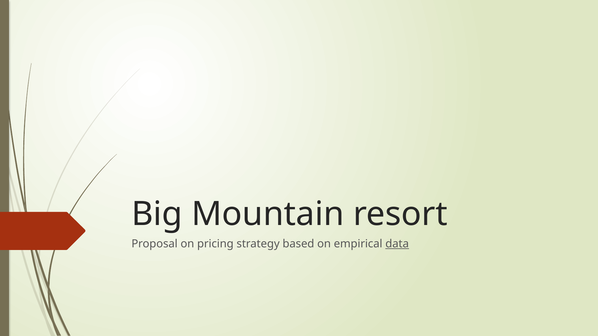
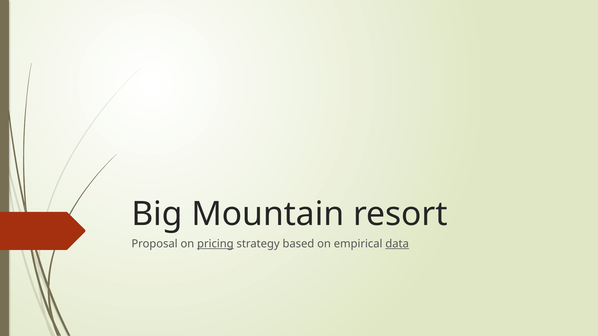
pricing underline: none -> present
